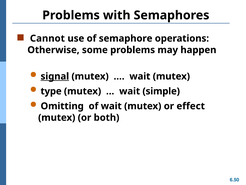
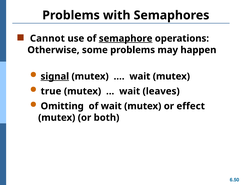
semaphore underline: none -> present
type: type -> true
simple: simple -> leaves
